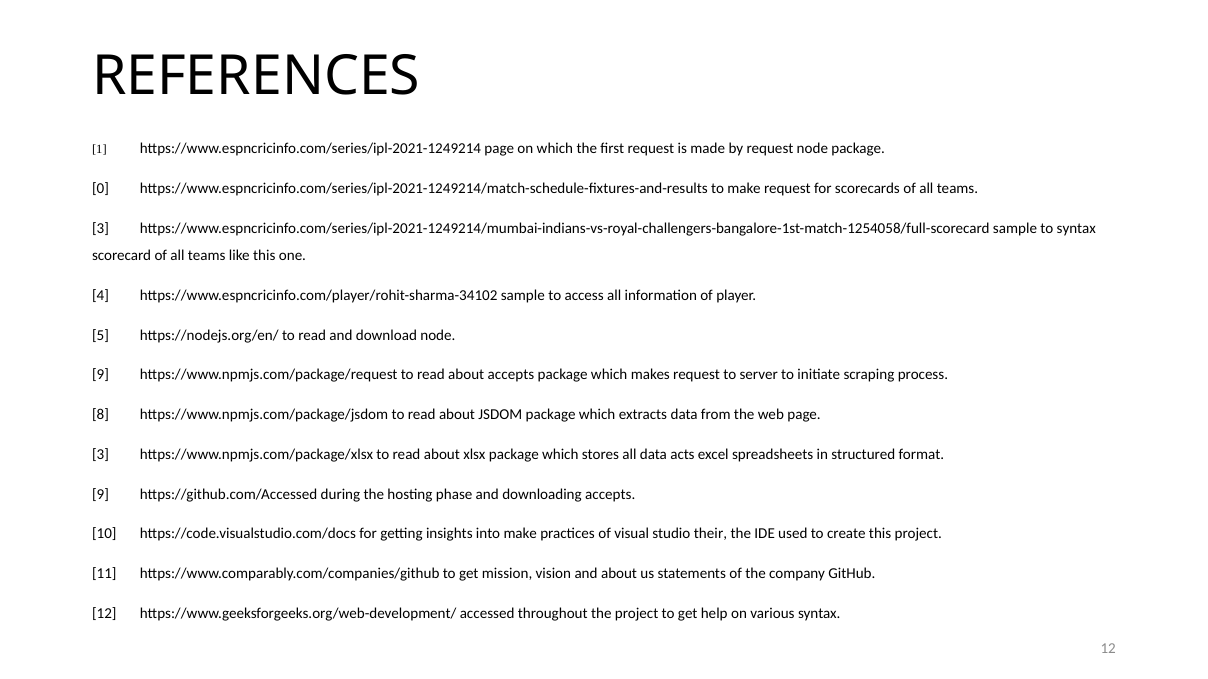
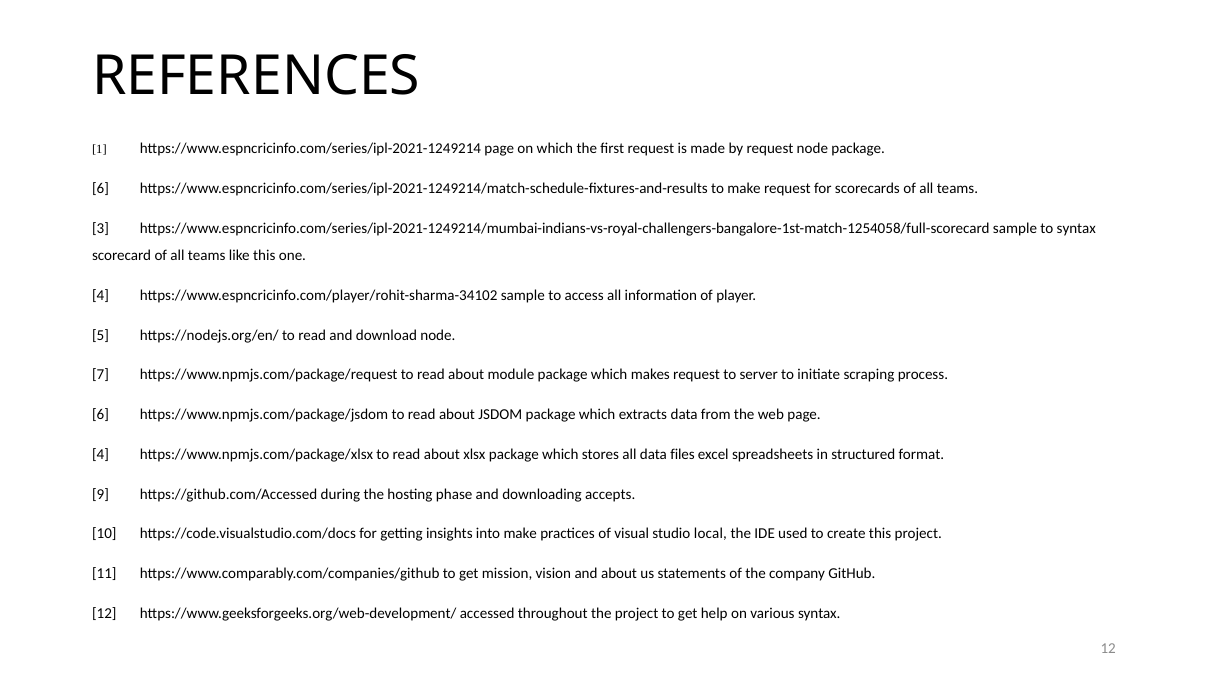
0 at (101, 189): 0 -> 6
9 at (101, 375): 9 -> 7
about accepts: accepts -> module
8 at (101, 415): 8 -> 6
3 at (101, 455): 3 -> 4
acts: acts -> files
their: their -> local
